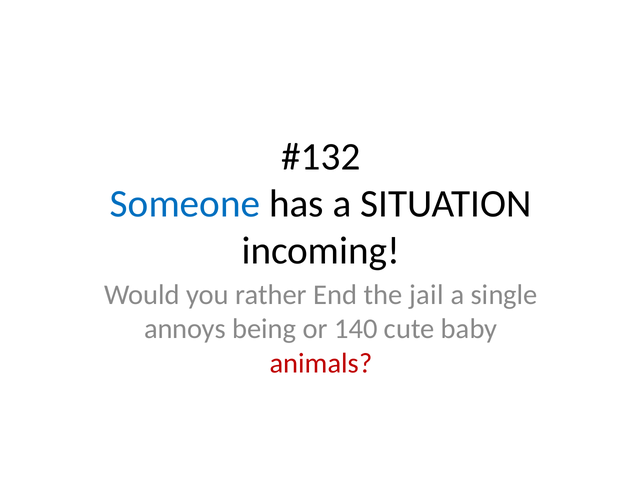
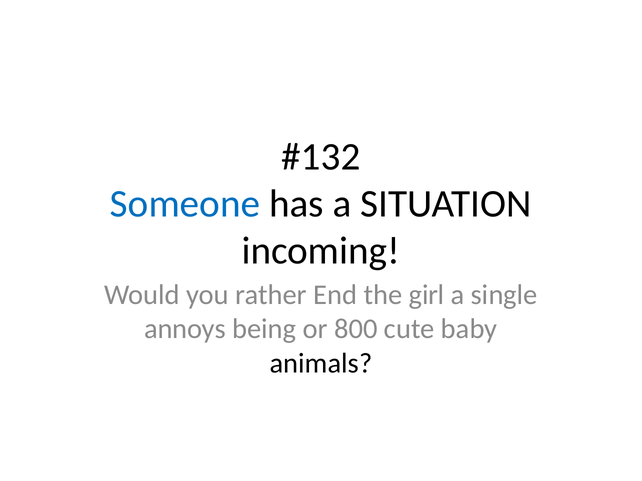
jail: jail -> girl
140: 140 -> 800
animals colour: red -> black
